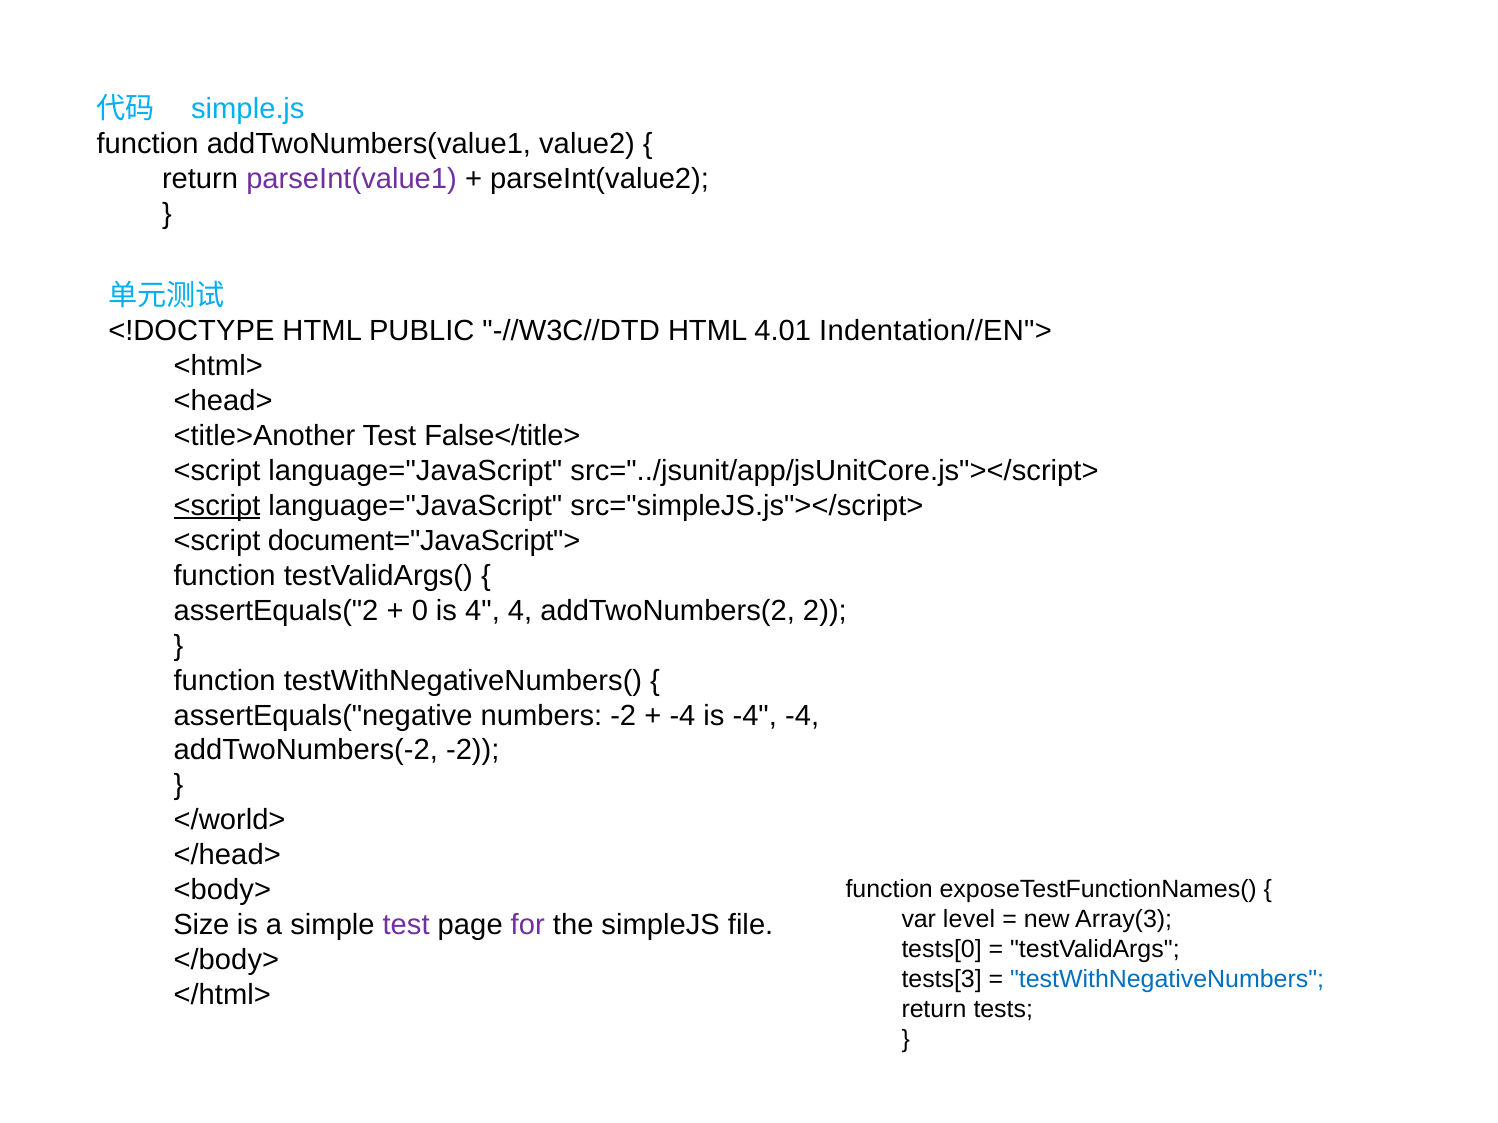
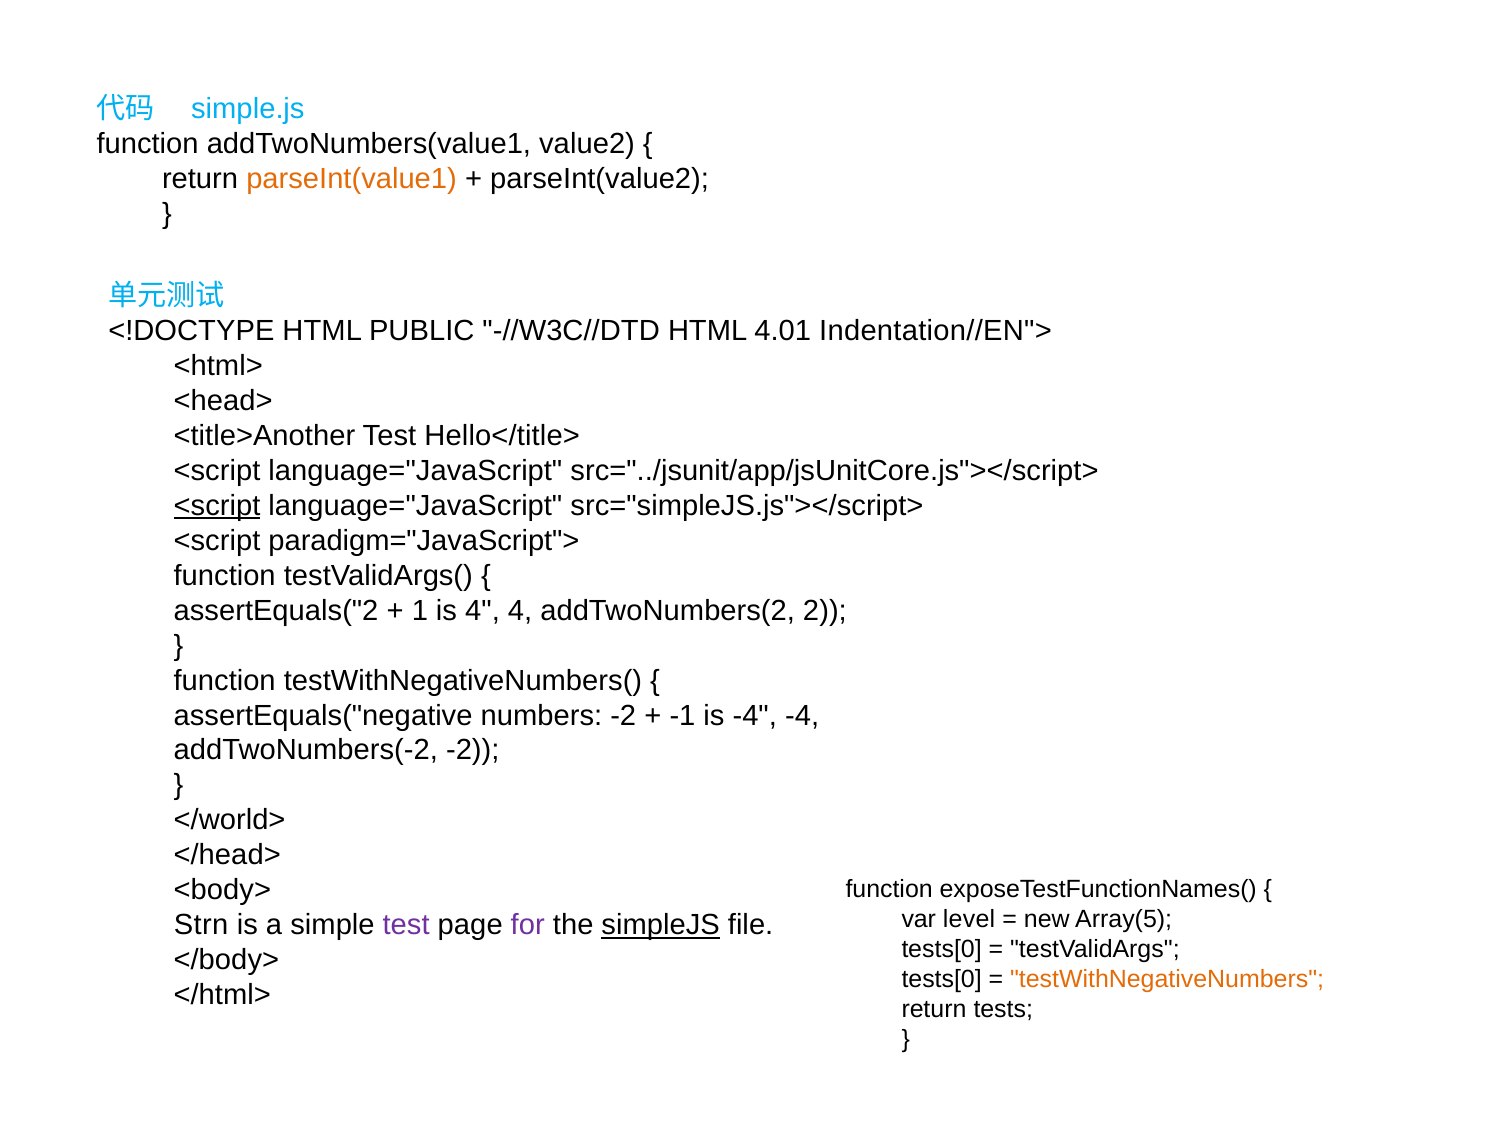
parseInt(value1 colour: purple -> orange
False</title>: False</title> -> Hello</title>
document="JavaScript">: document="JavaScript"> -> paradigm="JavaScript">
0: 0 -> 1
-4 at (682, 716): -4 -> -1
Array(3: Array(3 -> Array(5
Size: Size -> Strn
simpleJS underline: none -> present
tests[3 at (942, 980): tests[3 -> tests[0
testWithNegativeNumbers colour: blue -> orange
